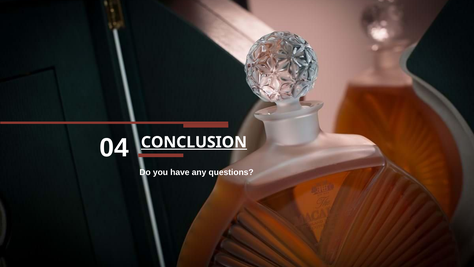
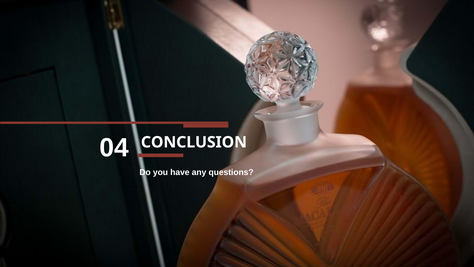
CONCLUSION underline: present -> none
